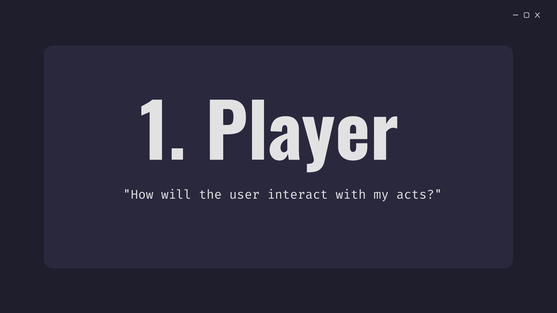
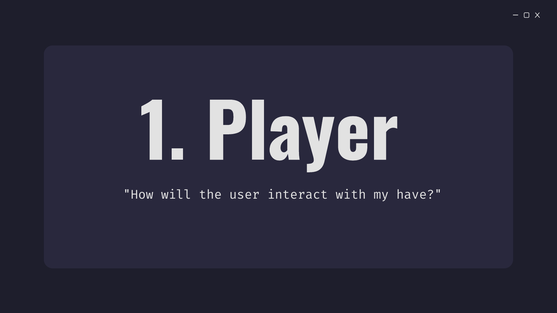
acts: acts -> have
